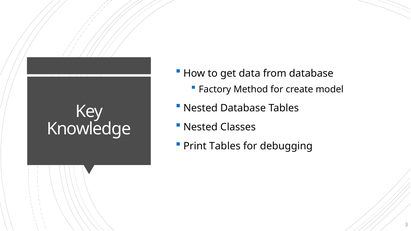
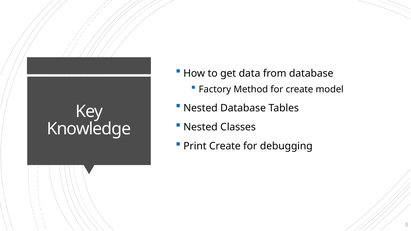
Print Tables: Tables -> Create
